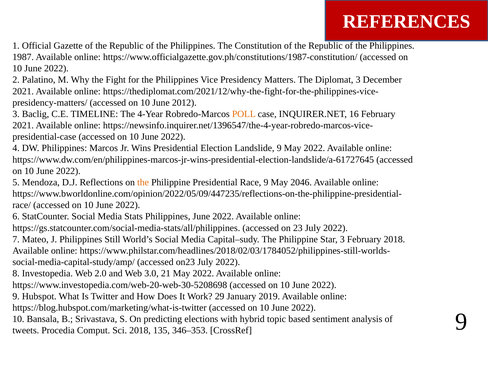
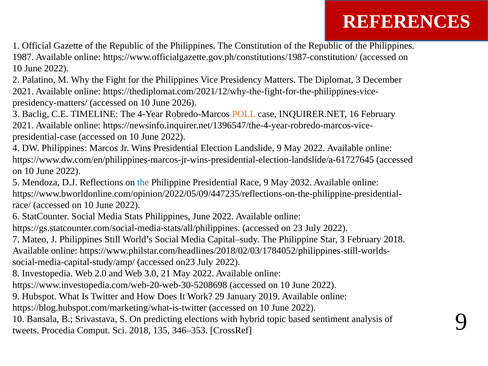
2012: 2012 -> 2026
the at (143, 182) colour: orange -> blue
2046: 2046 -> 2032
